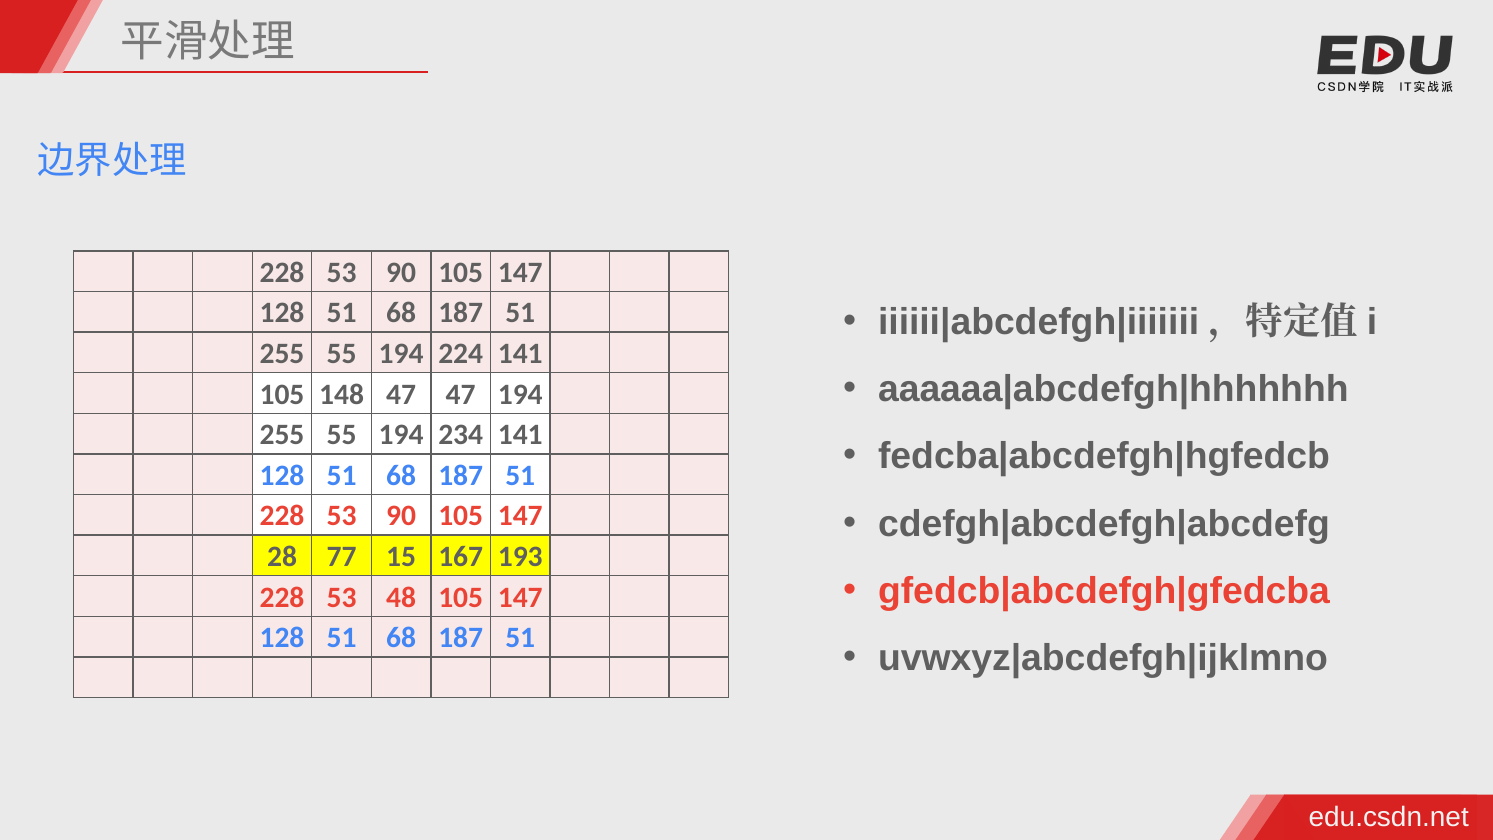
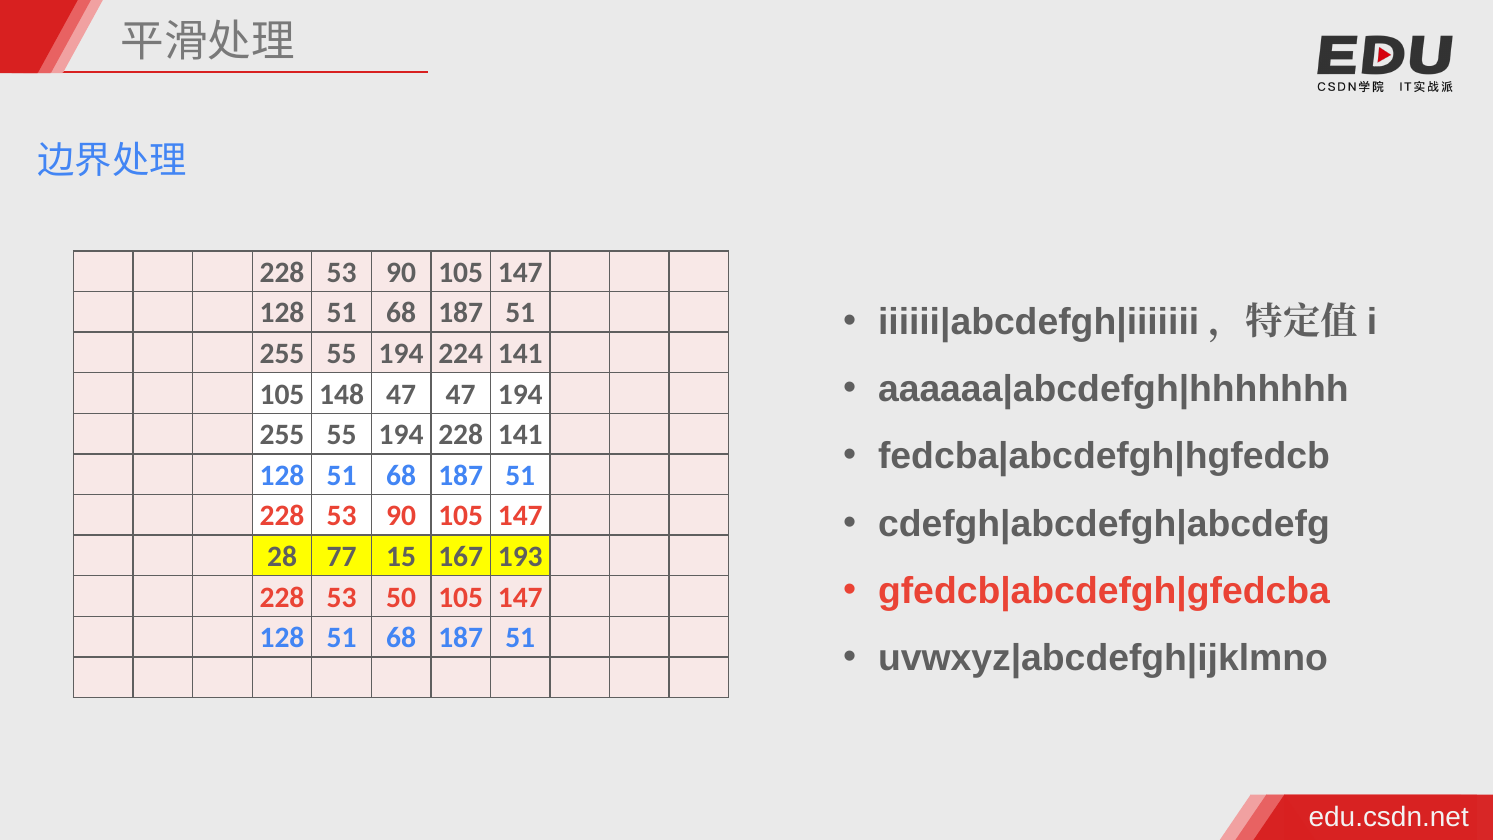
194 234: 234 -> 228
48: 48 -> 50
